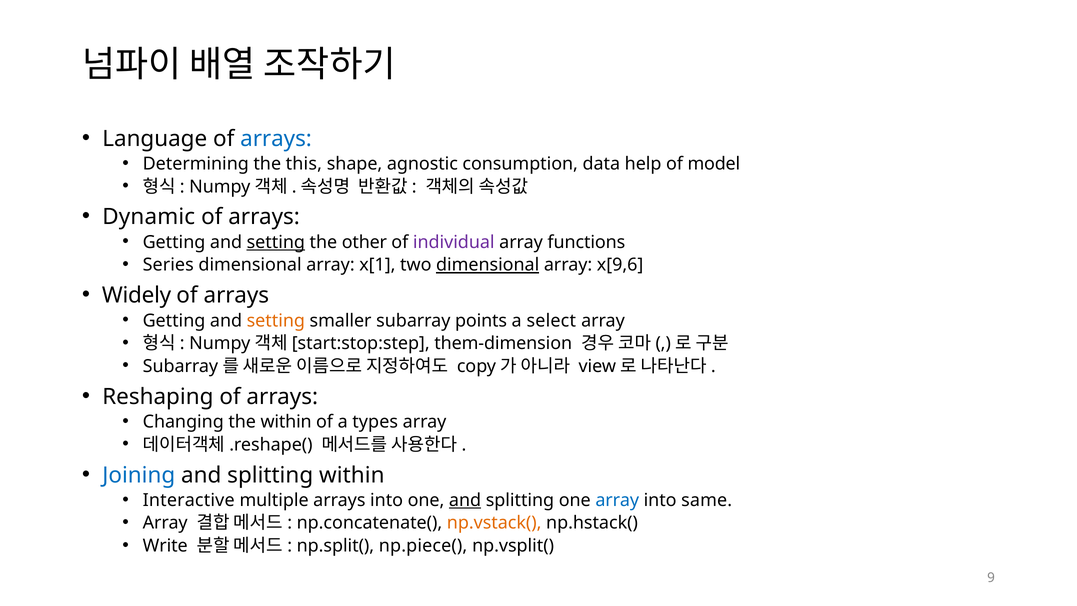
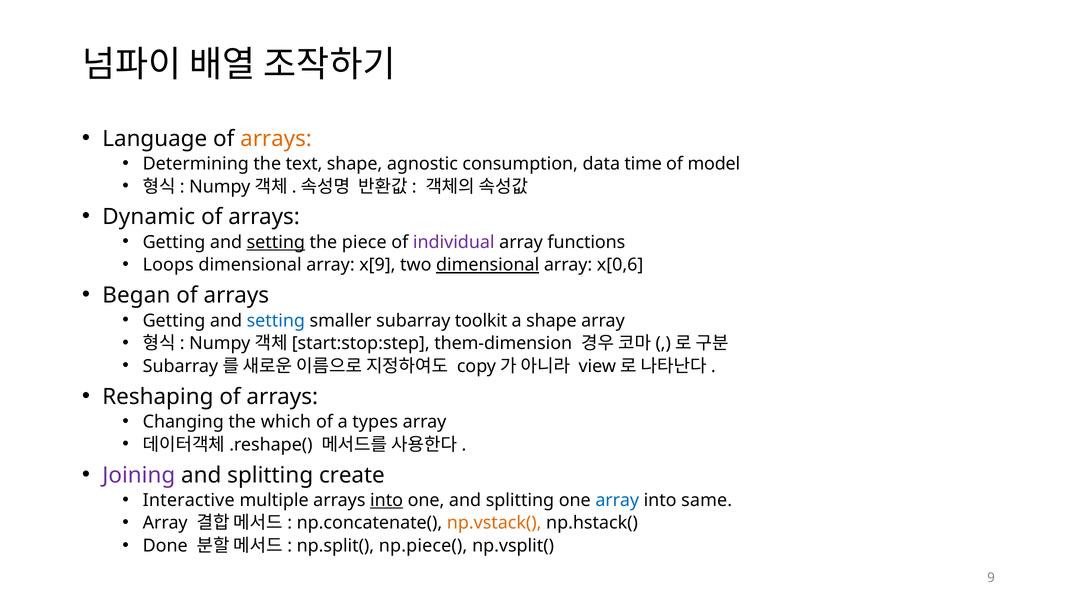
arrays at (276, 139) colour: blue -> orange
this: this -> text
help: help -> time
other: other -> piece
Series: Series -> Loops
x[1: x[1 -> x[9
x[9,6: x[9,6 -> x[0,6
Widely: Widely -> Began
setting at (276, 321) colour: orange -> blue
points: points -> toolkit
a select: select -> shape
the within: within -> which
Joining colour: blue -> purple
splitting within: within -> create
into at (387, 500) underline: none -> present
and at (465, 500) underline: present -> none
Write: Write -> Done
